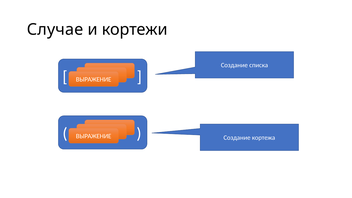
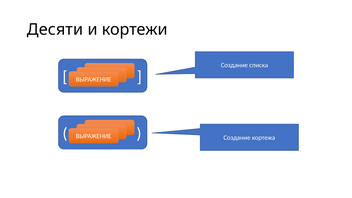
Случае: Случае -> Десяти
